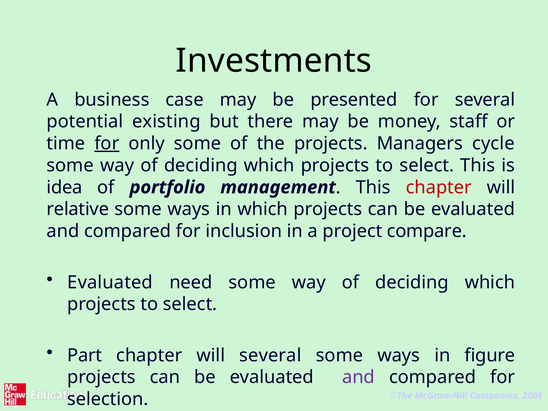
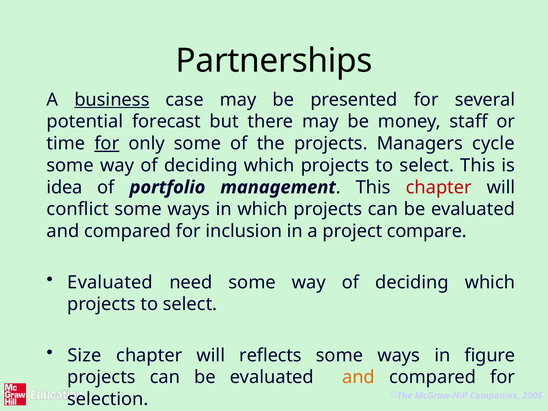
Investments: Investments -> Partnerships
business underline: none -> present
existing: existing -> forecast
relative: relative -> conflict
Part: Part -> Size
will several: several -> reflects
and at (359, 377) colour: purple -> orange
